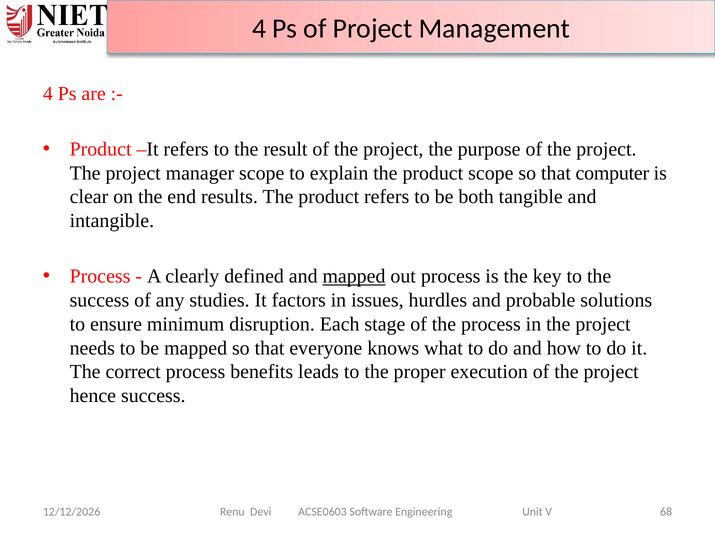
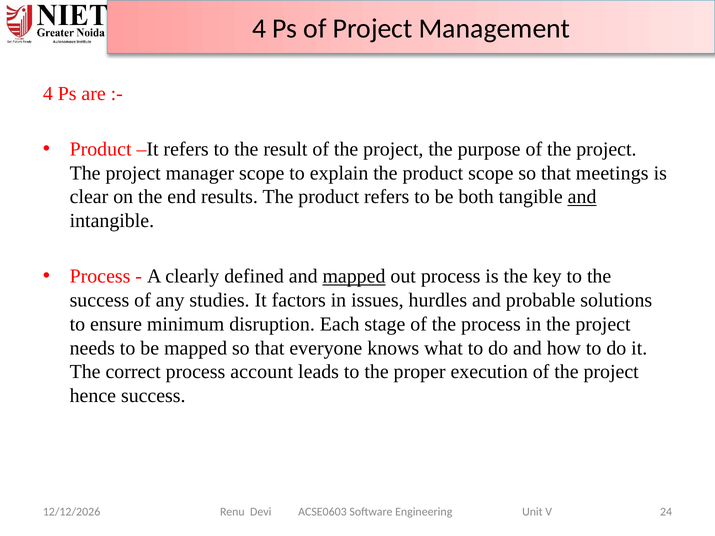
computer: computer -> meetings
and at (582, 197) underline: none -> present
benefits: benefits -> account
68: 68 -> 24
